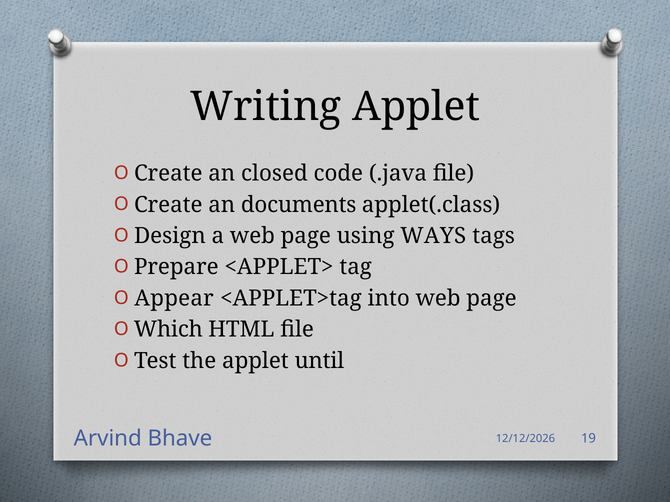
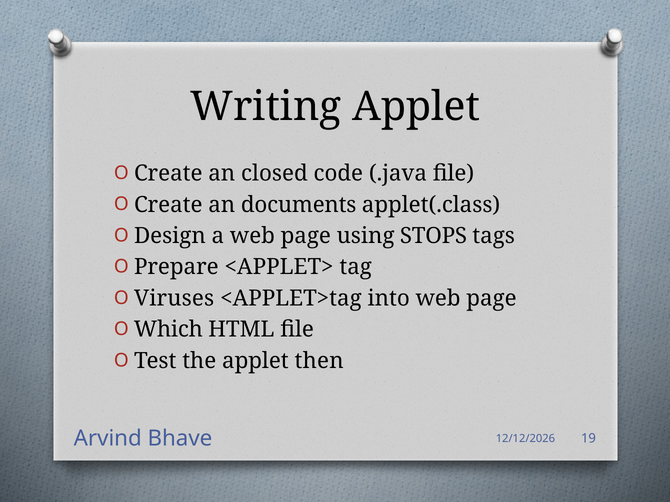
WAYS: WAYS -> STOPS
Appear: Appear -> Viruses
until: until -> then
